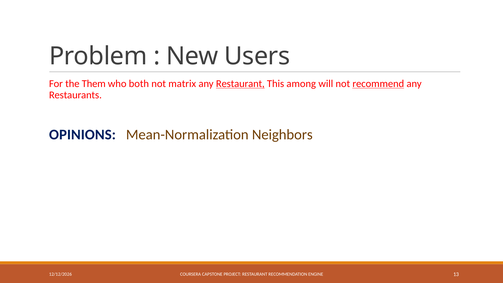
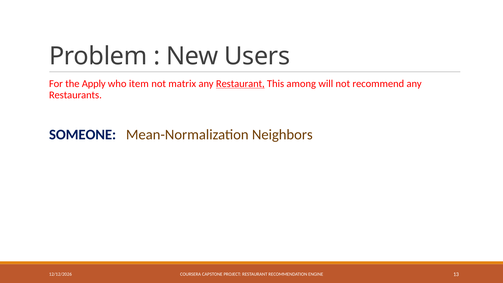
Them: Them -> Apply
both: both -> item
recommend underline: present -> none
OPINIONS: OPINIONS -> SOMEONE
